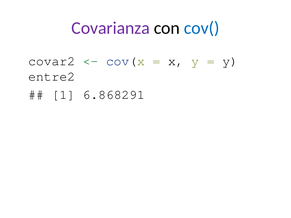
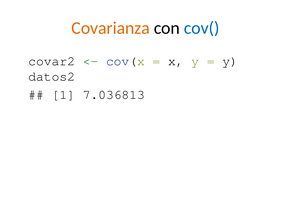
Covarianza colour: purple -> orange
entre2: entre2 -> datos2
6.868291: 6.868291 -> 7.036813
